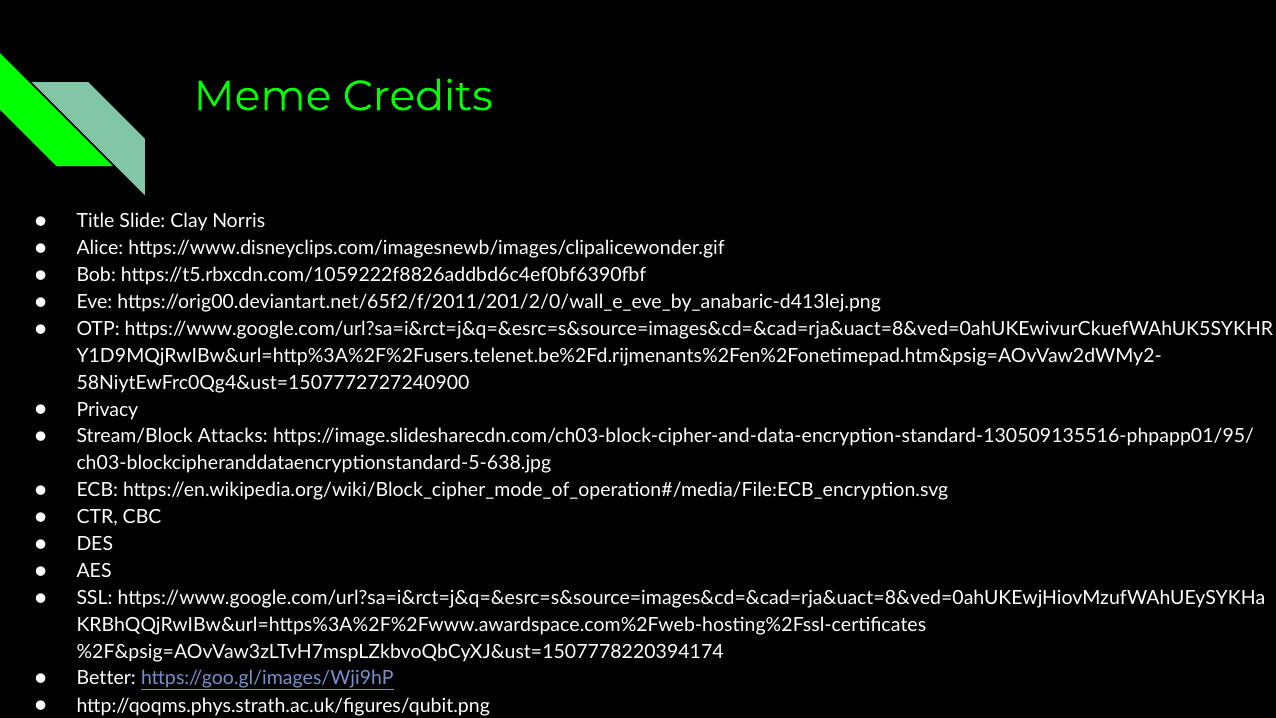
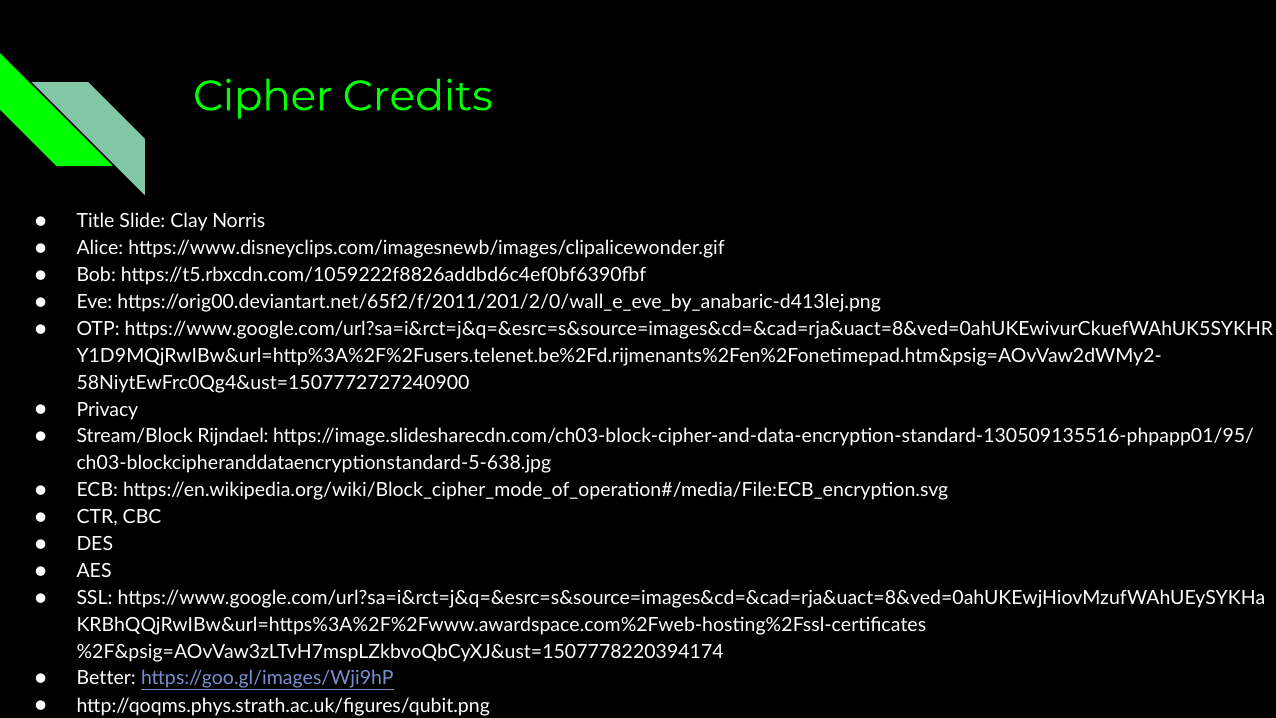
Meme: Meme -> Cipher
Attacks: Attacks -> Rijndael
